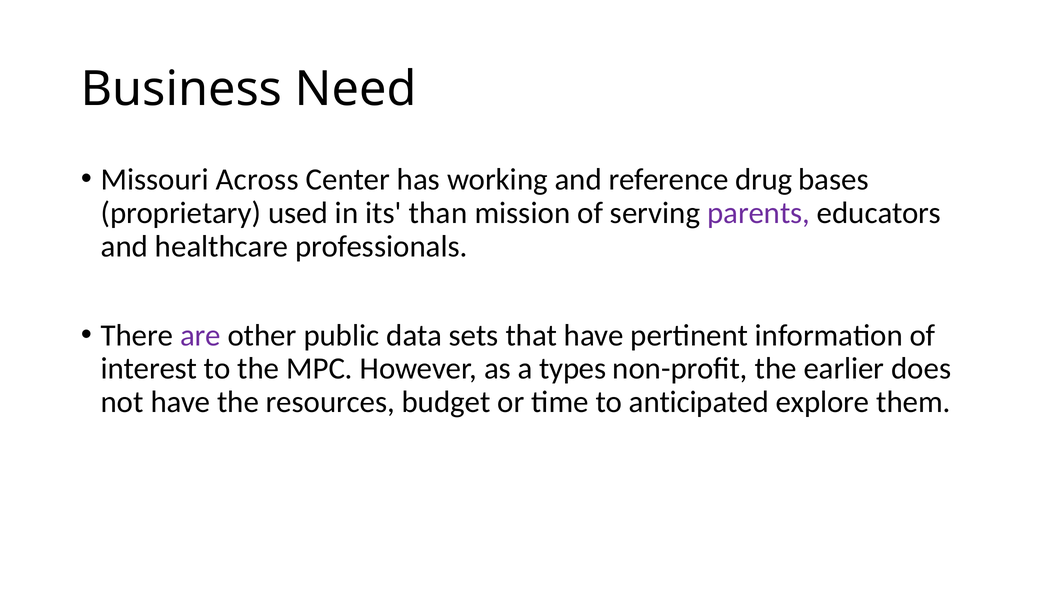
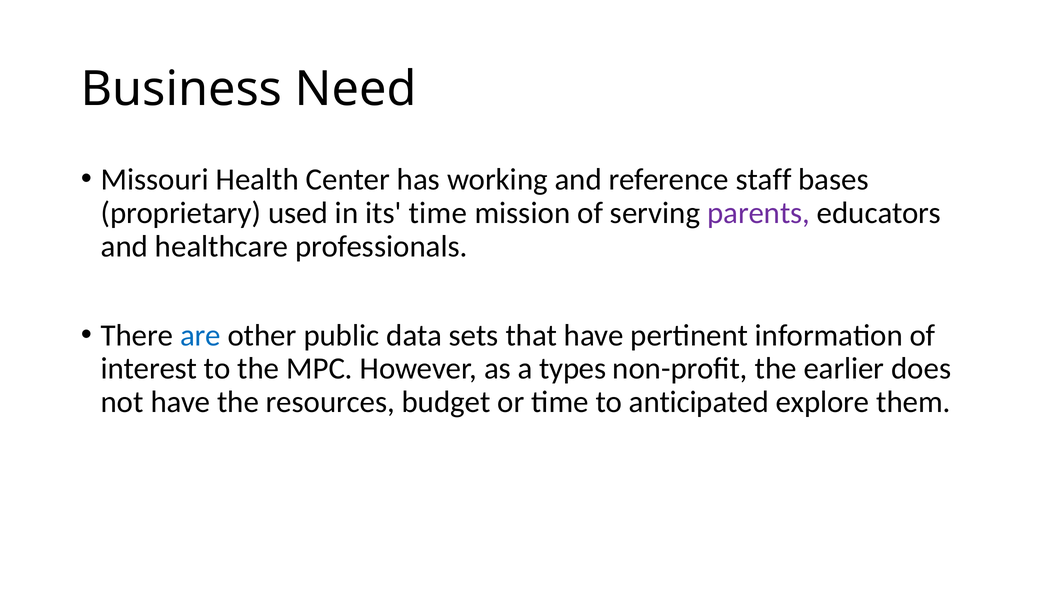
Across: Across -> Health
drug: drug -> staff
its than: than -> time
are colour: purple -> blue
